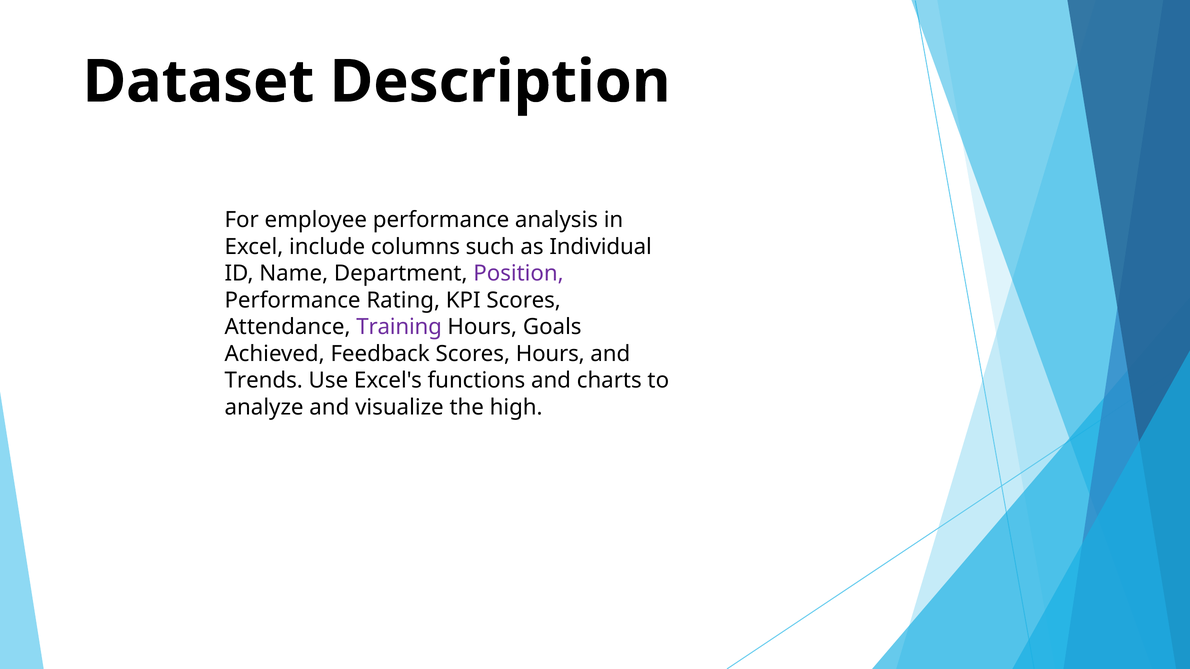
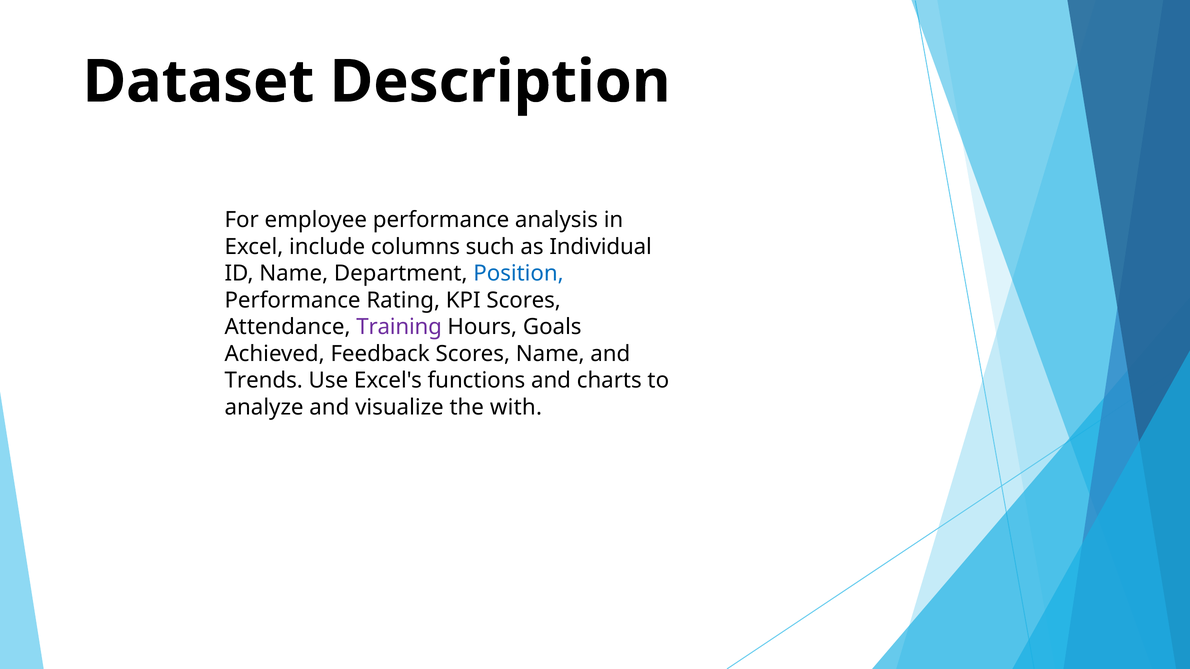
Position colour: purple -> blue
Scores Hours: Hours -> Name
high: high -> with
